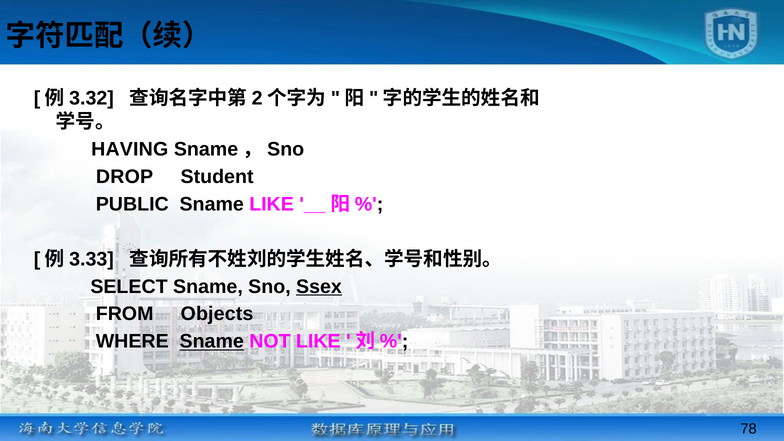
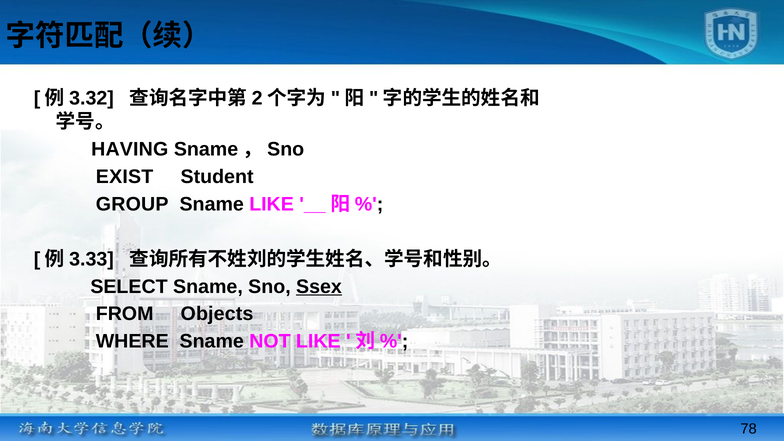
DROP: DROP -> EXIST
PUBLIC: PUBLIC -> GROUP
Sname at (212, 341) underline: present -> none
